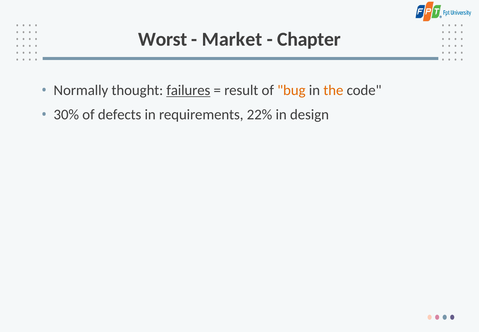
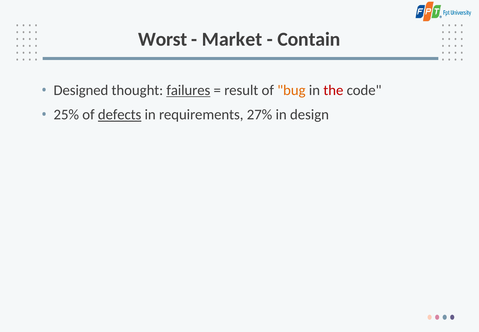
Chapter: Chapter -> Contain
Normally: Normally -> Designed
the colour: orange -> red
30%: 30% -> 25%
defects underline: none -> present
22%: 22% -> 27%
